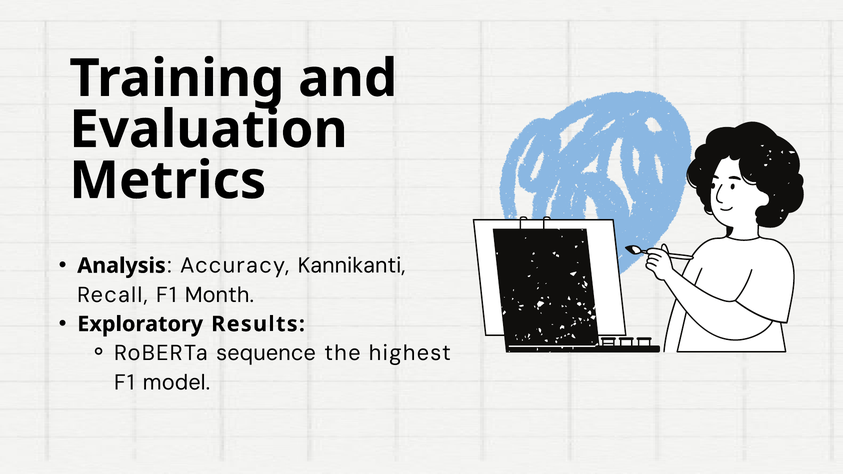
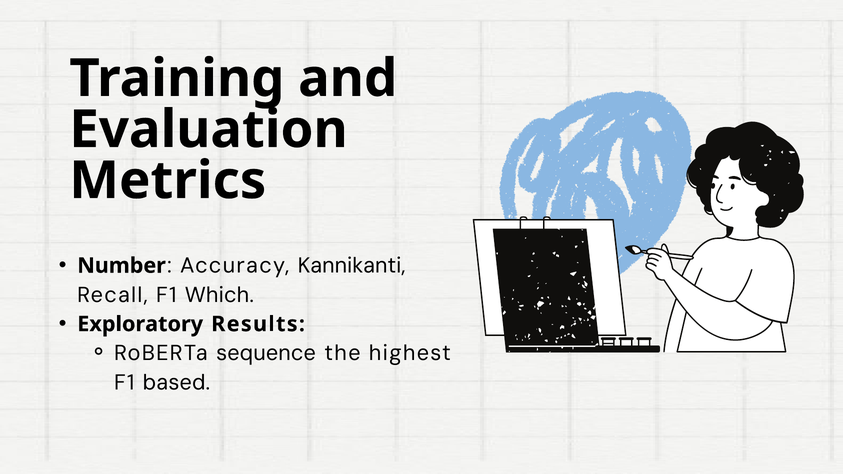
Analysis: Analysis -> Number
Month: Month -> Which
model: model -> based
